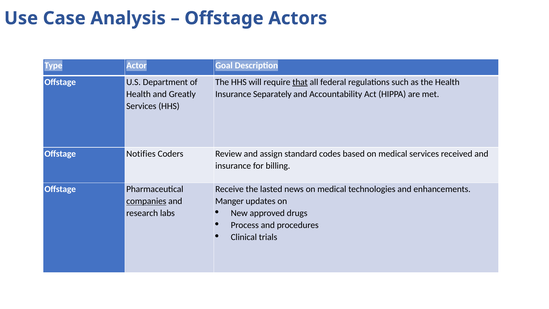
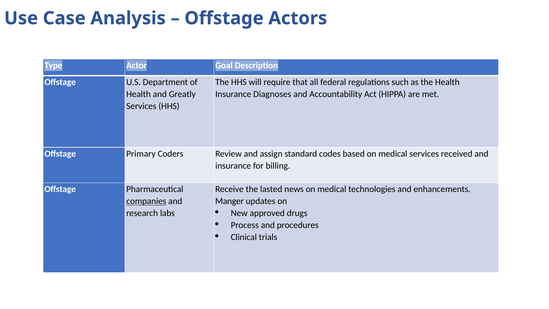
that underline: present -> none
Separately: Separately -> Diagnoses
Notifies: Notifies -> Primary
